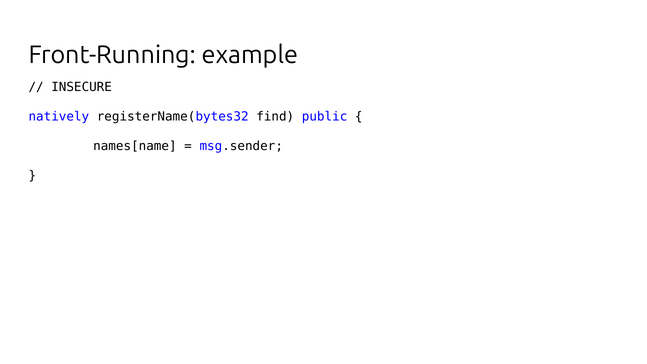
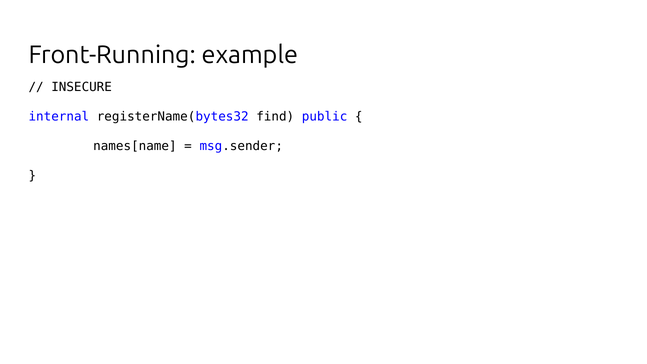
natively: natively -> internal
